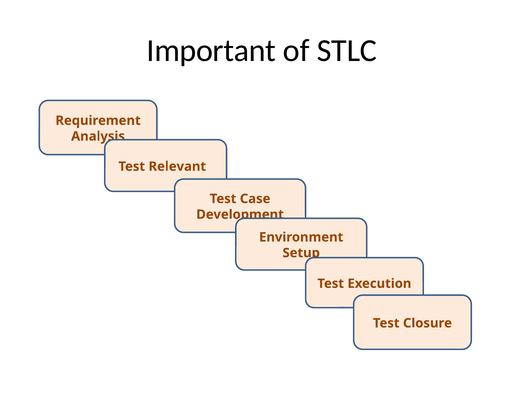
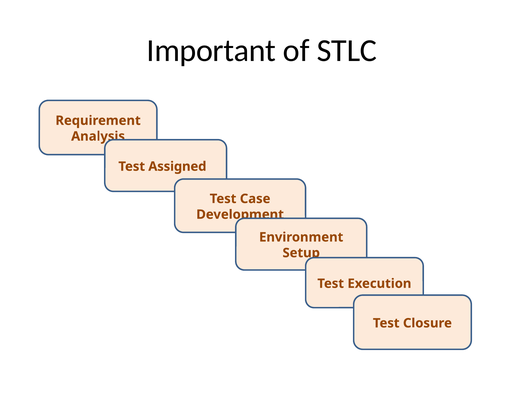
Relevant: Relevant -> Assigned
